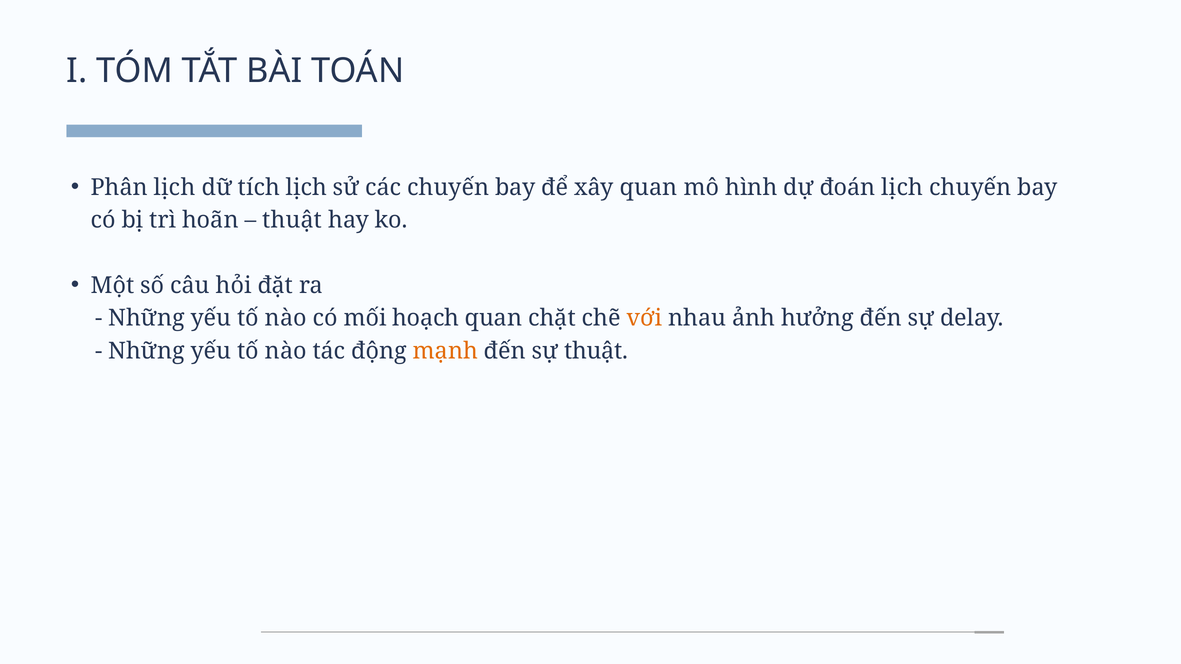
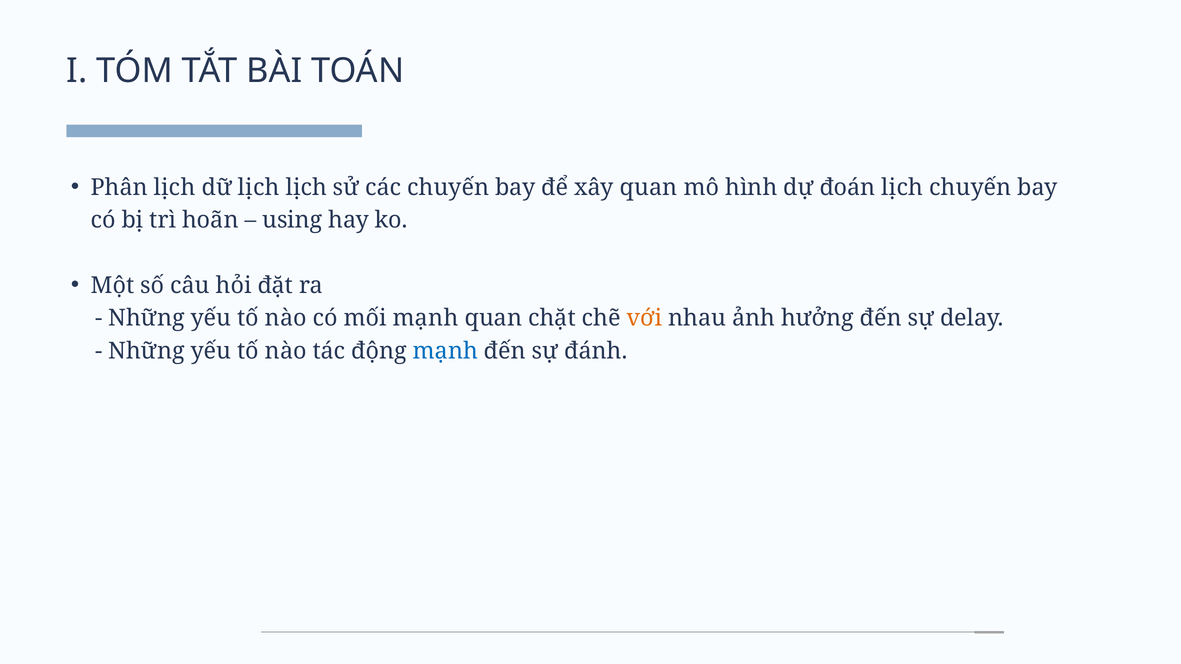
dữ tích: tích -> lịch
thuật at (292, 220): thuật -> using
mối hoạch: hoạch -> mạnh
mạnh at (445, 351) colour: orange -> blue
sự thuật: thuật -> đánh
